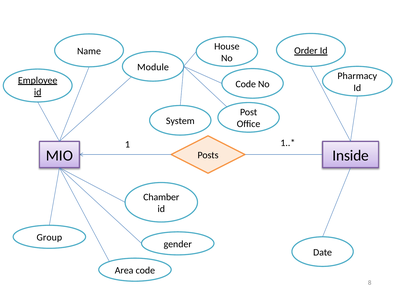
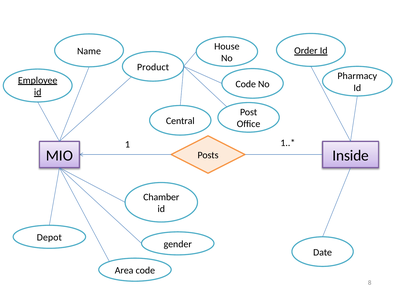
Module: Module -> Product
System: System -> Central
Group: Group -> Depot
